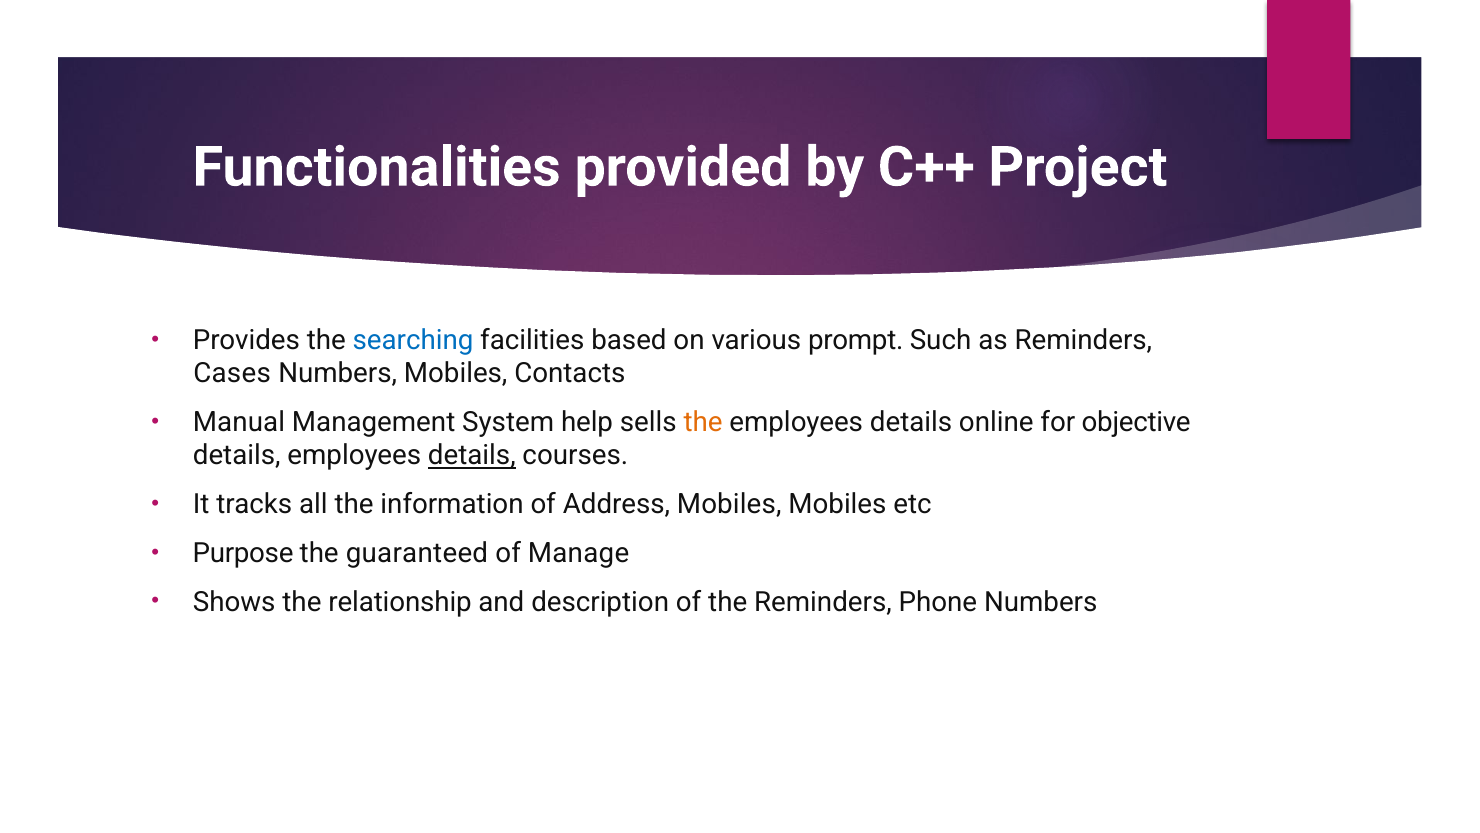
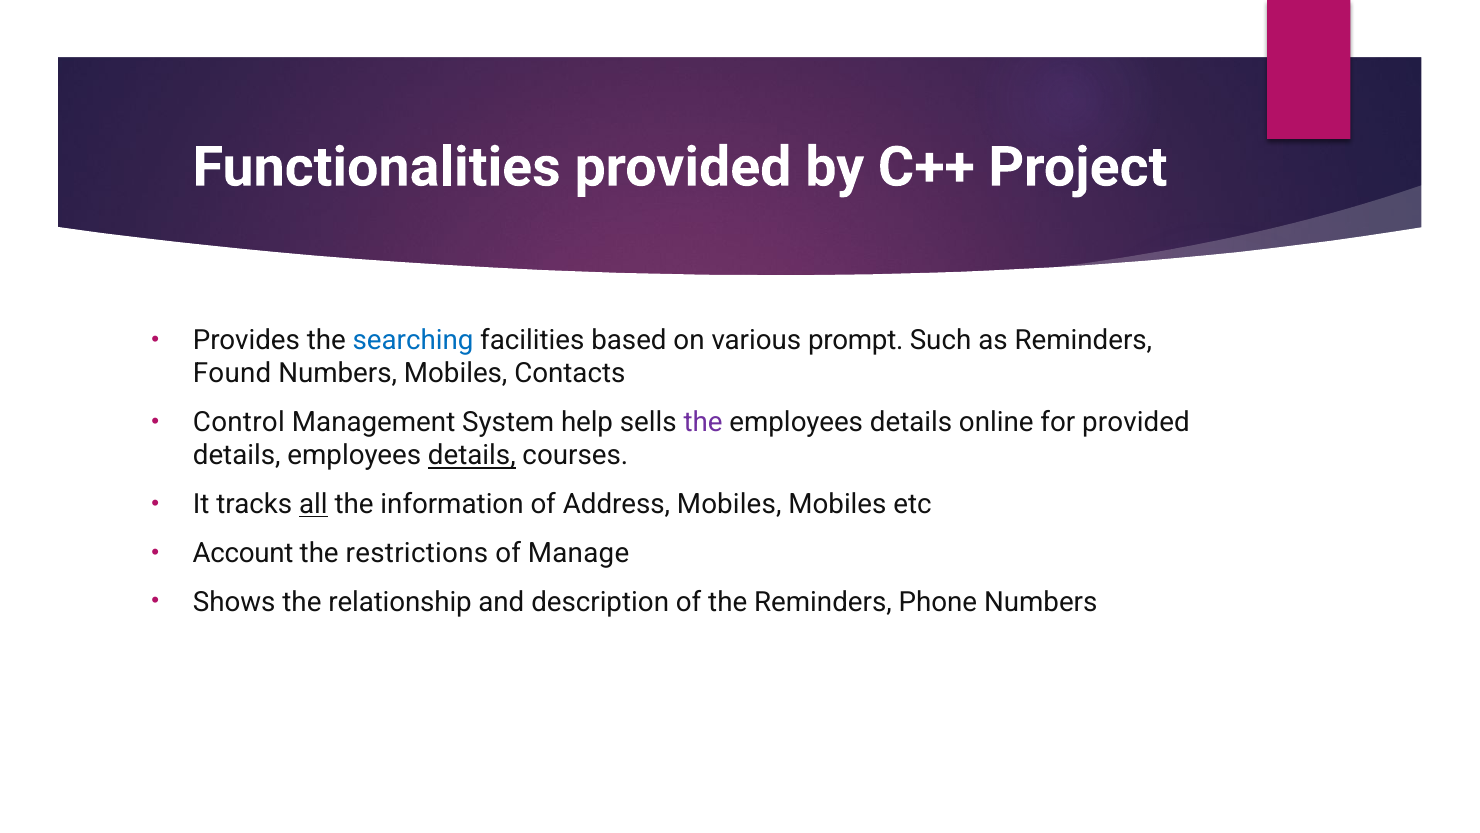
Cases: Cases -> Found
Manual: Manual -> Control
the at (703, 422) colour: orange -> purple
for objective: objective -> provided
all underline: none -> present
Purpose: Purpose -> Account
guaranteed: guaranteed -> restrictions
